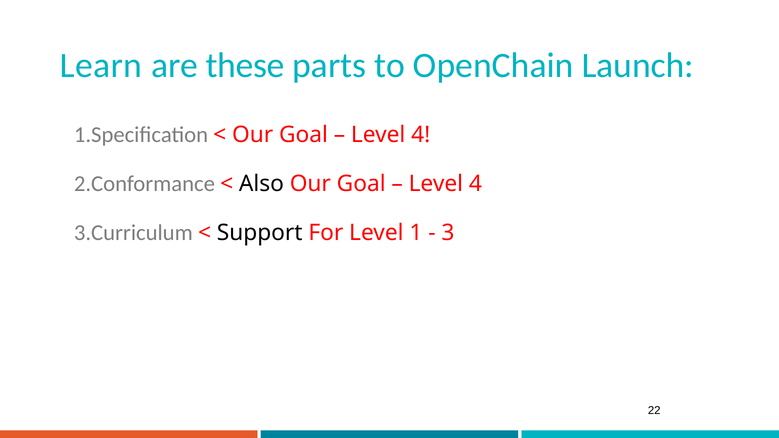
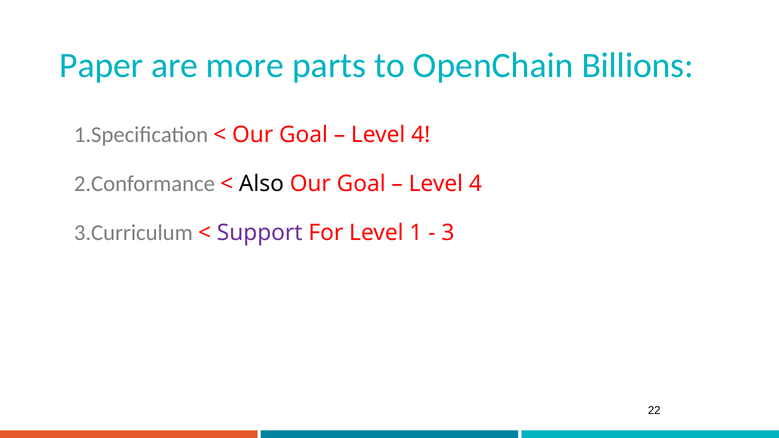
Learn: Learn -> Paper
these: these -> more
Launch: Launch -> Billions
Support colour: black -> purple
